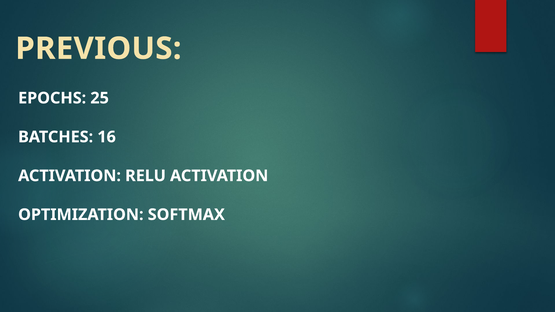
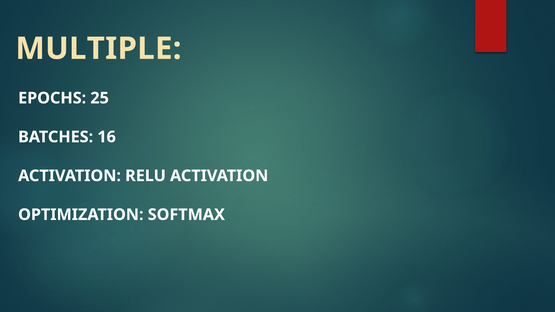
PREVIOUS: PREVIOUS -> MULTIPLE
